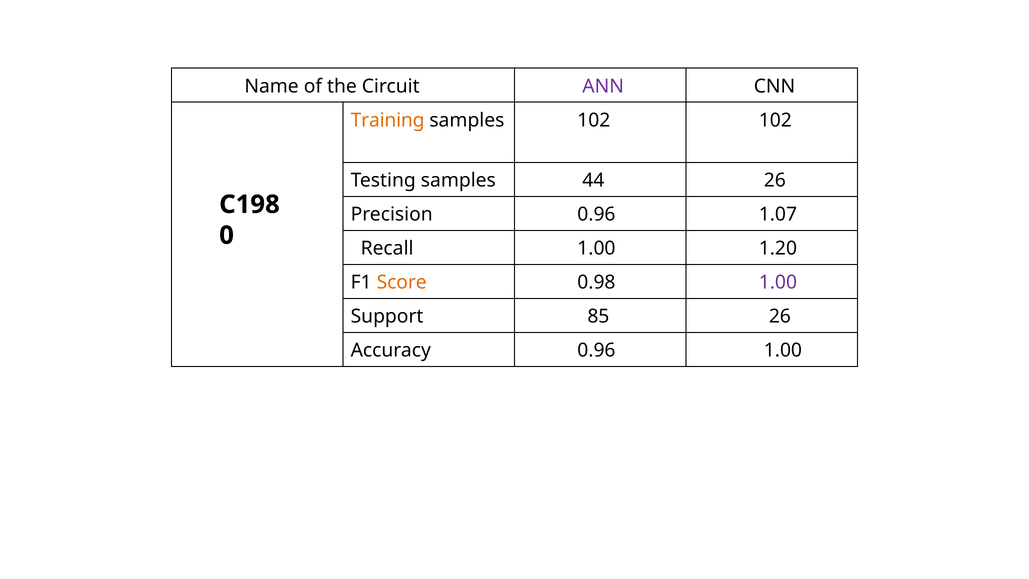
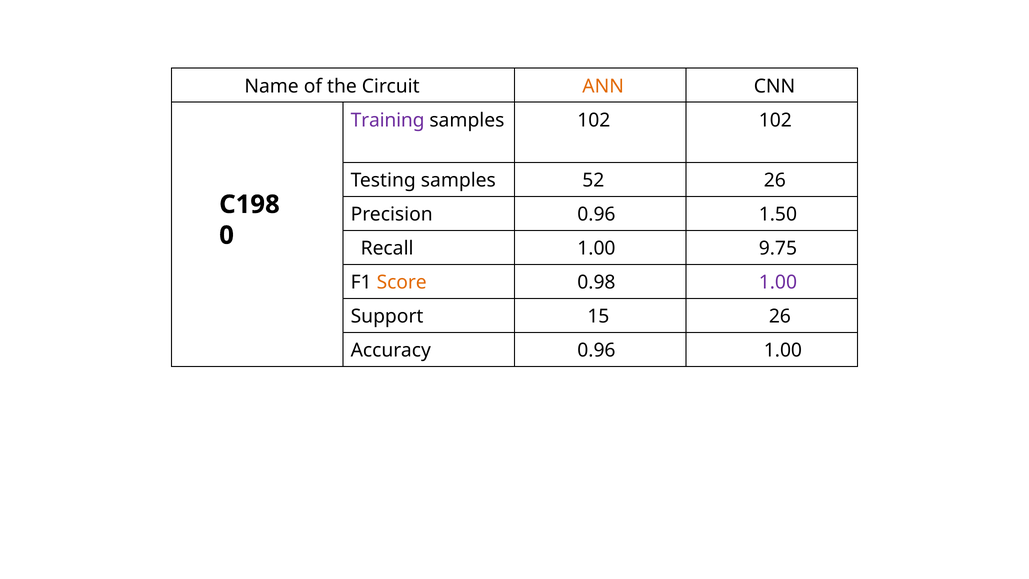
ANN colour: purple -> orange
Training colour: orange -> purple
44: 44 -> 52
1.07: 1.07 -> 1.50
1.20: 1.20 -> 9.75
85: 85 -> 15
